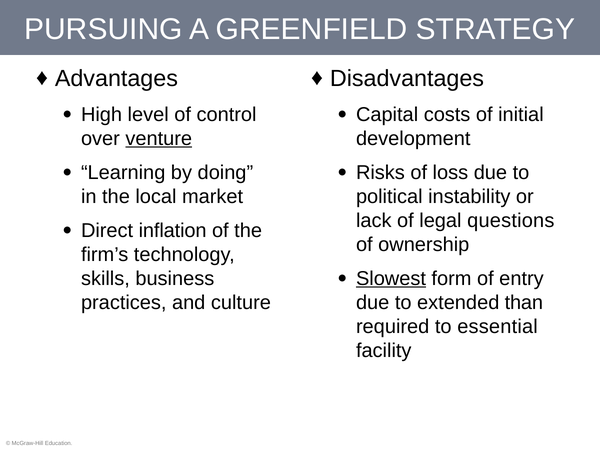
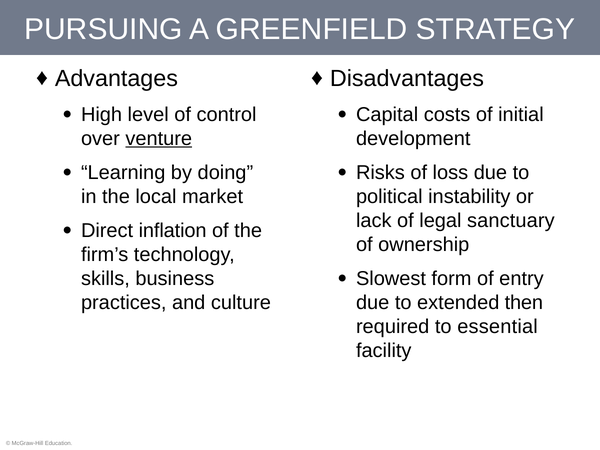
questions: questions -> sanctuary
Slowest underline: present -> none
than: than -> then
